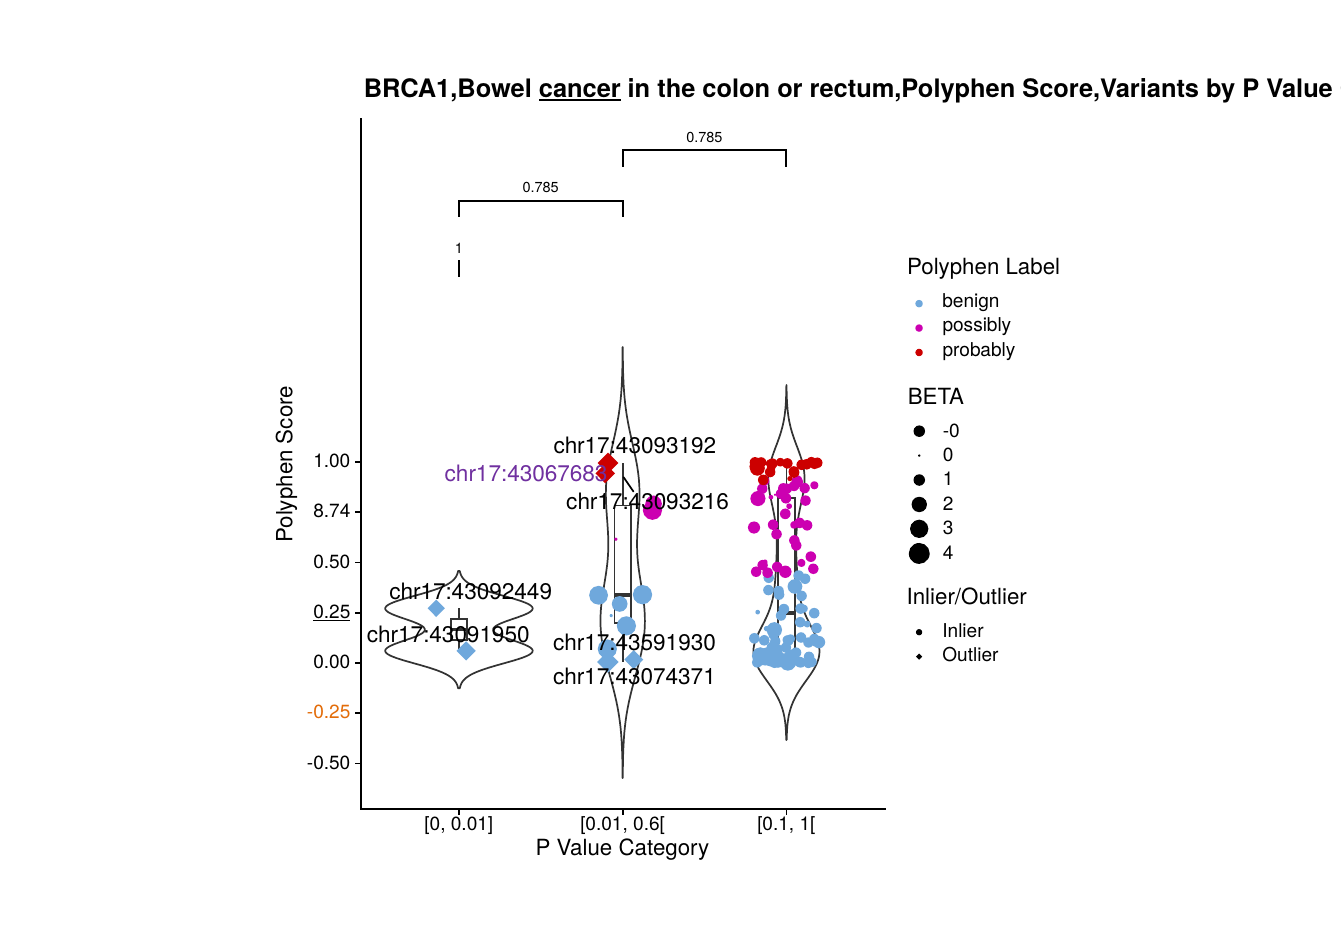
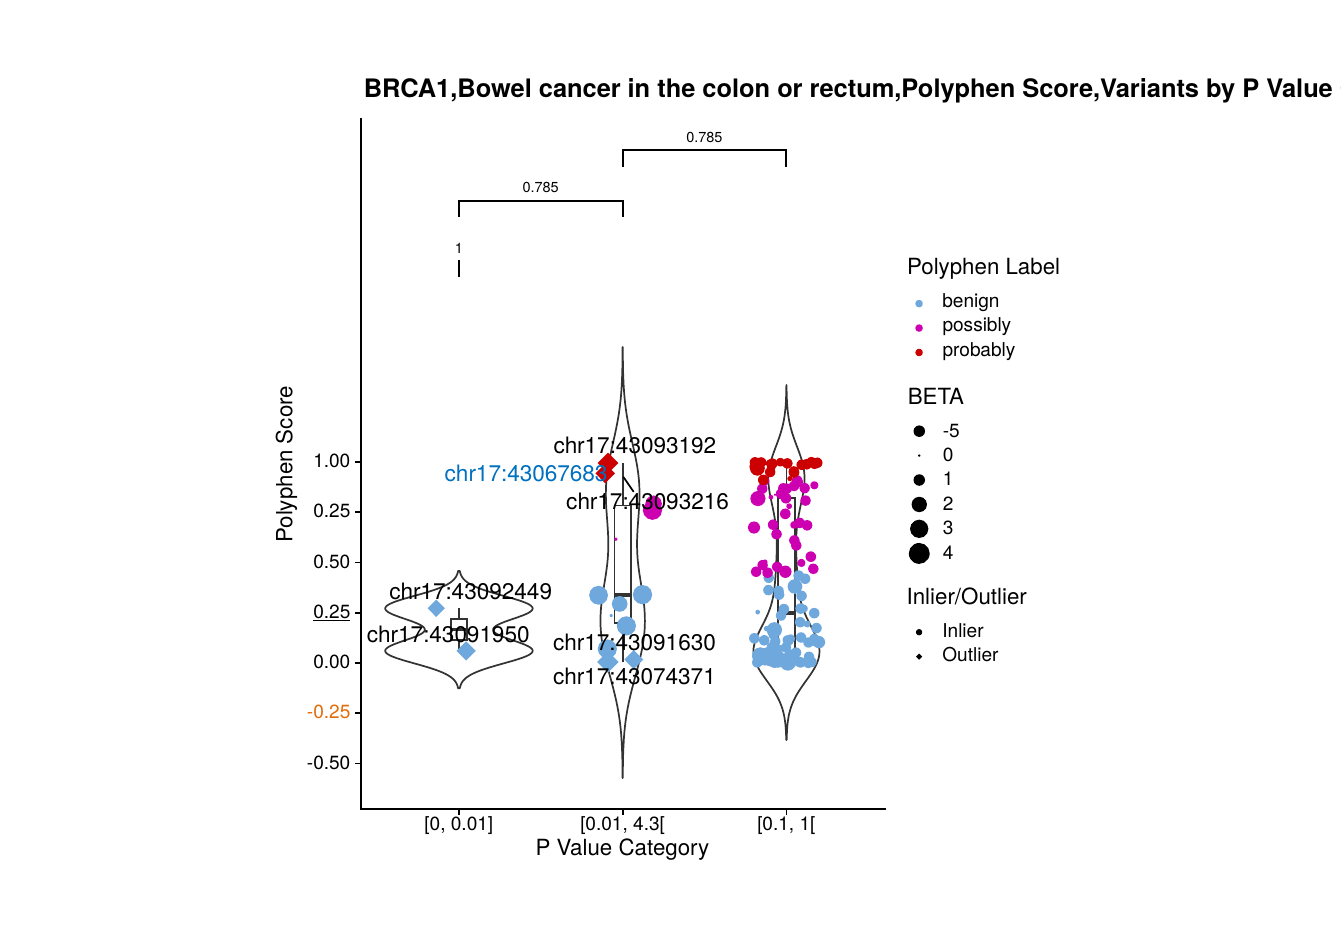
cancer underline: present -> none
-0: -0 -> -5
chr17:43067683 colour: purple -> blue
8.74 at (332, 512): 8.74 -> 0.25
chr17:43591930: chr17:43591930 -> chr17:43091630
0.6[: 0.6[ -> 4.3[
